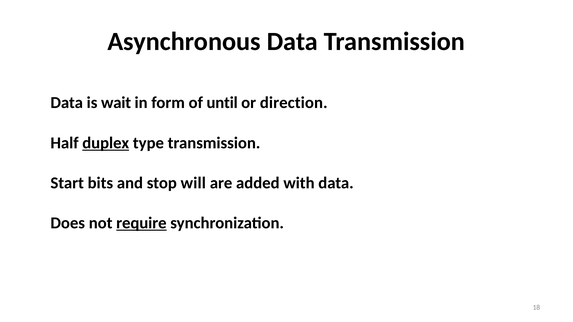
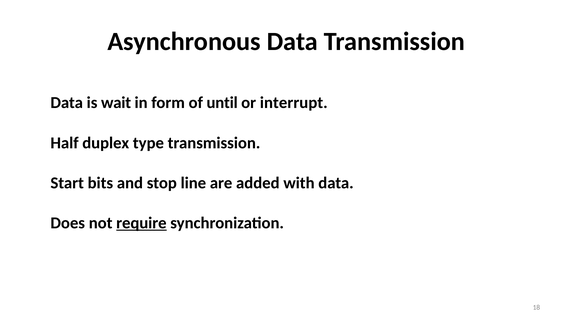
direction: direction -> interrupt
duplex underline: present -> none
will: will -> line
